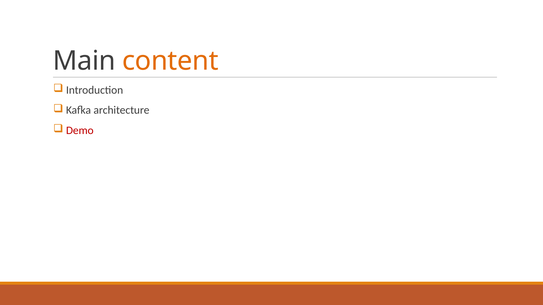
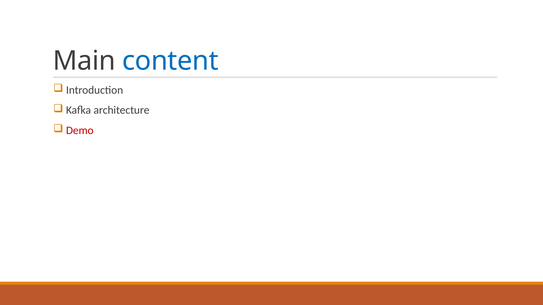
content colour: orange -> blue
